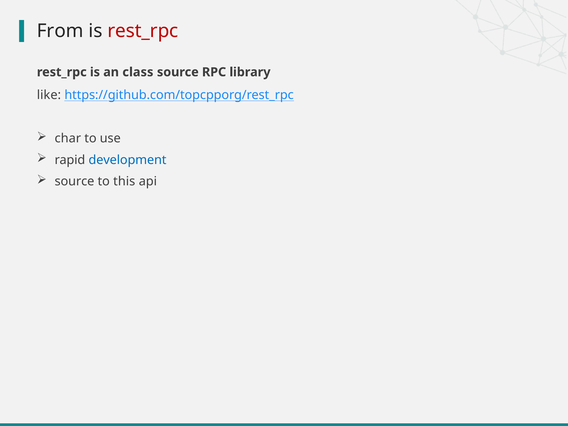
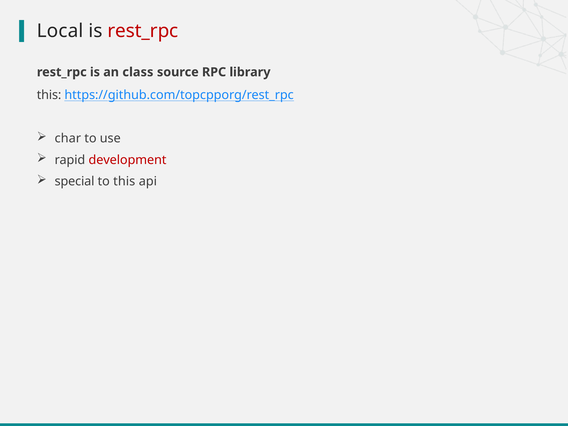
From: From -> Local
like at (49, 95): like -> this
development colour: blue -> red
source at (74, 181): source -> special
